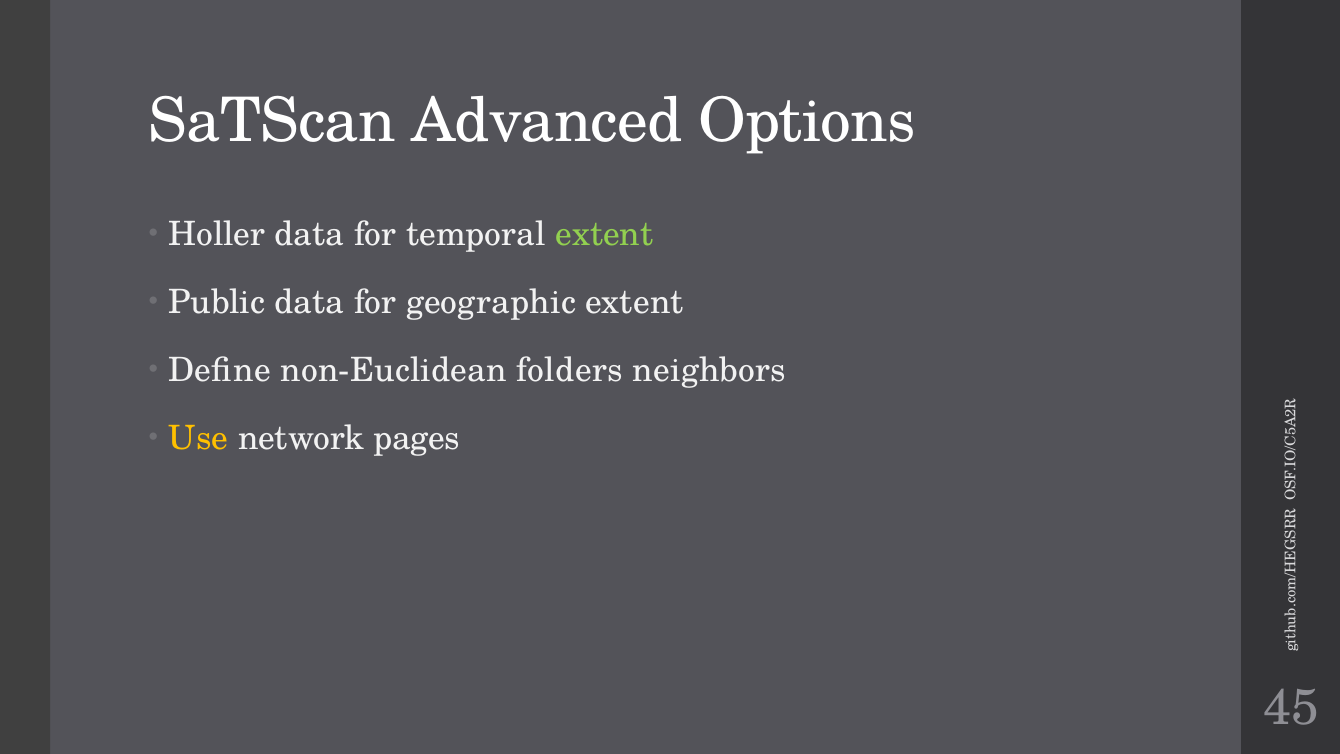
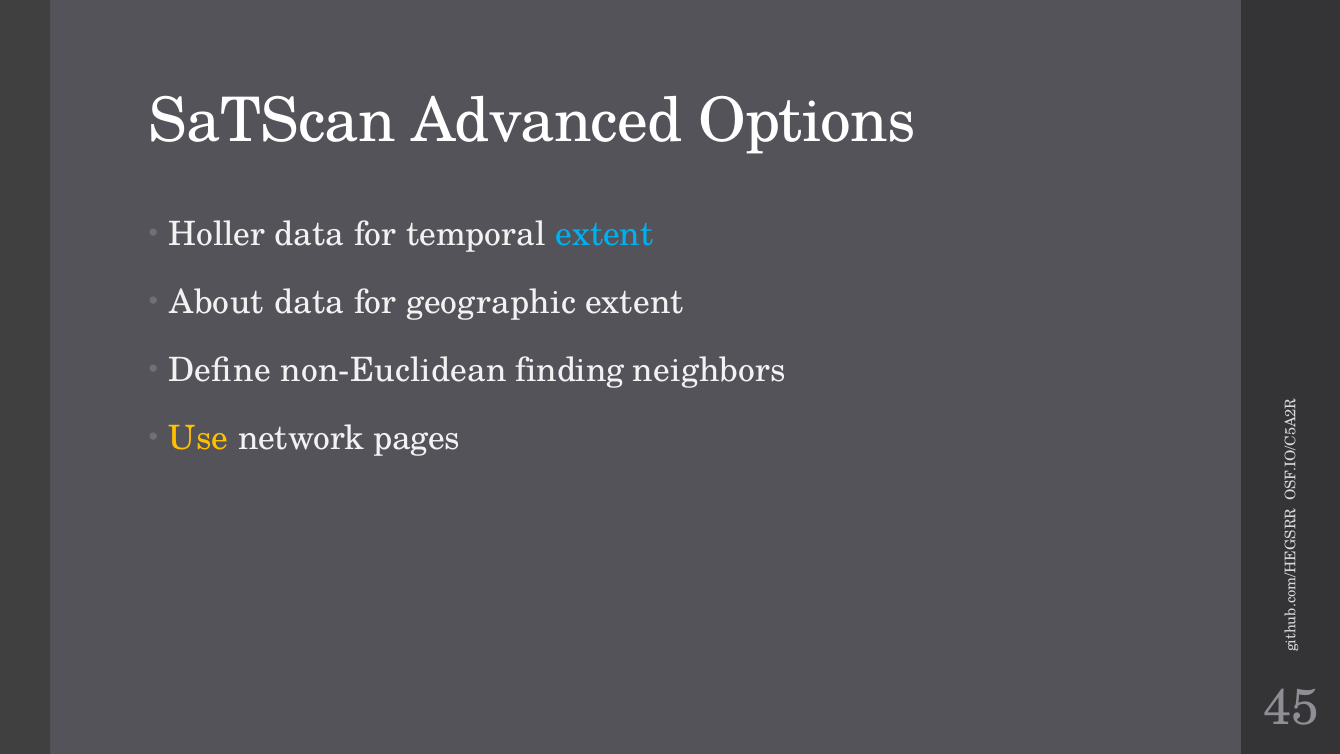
extent at (604, 234) colour: light green -> light blue
Public: Public -> About
folders: folders -> finding
